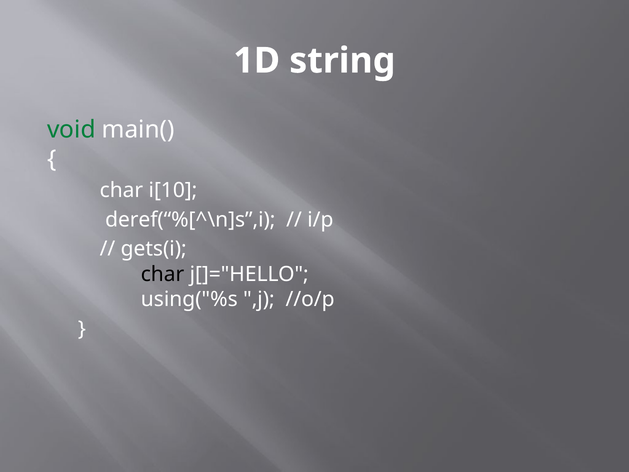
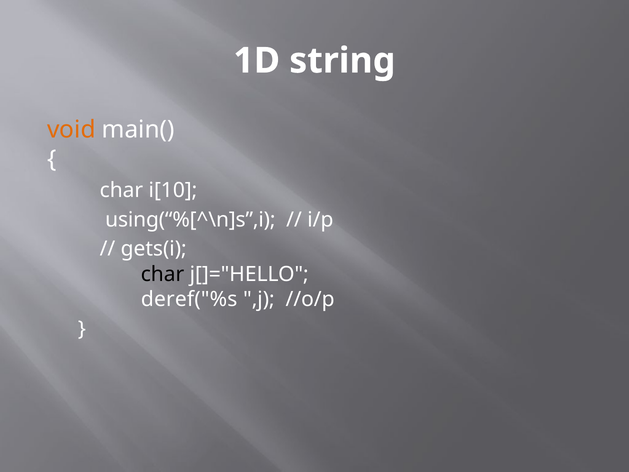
void colour: green -> orange
deref(“%[^\n]s”,i: deref(“%[^\n]s”,i -> using(“%[^\n]s”,i
using("%s: using("%s -> deref("%s
